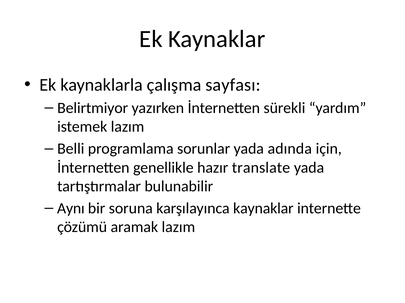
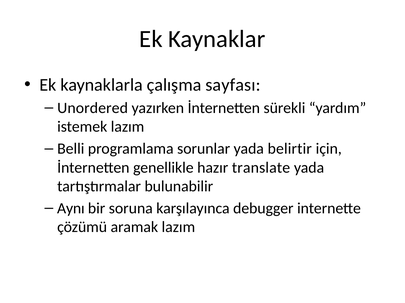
Belirtmiyor: Belirtmiyor -> Unordered
adında: adında -> belirtir
karşılayınca kaynaklar: kaynaklar -> debugger
